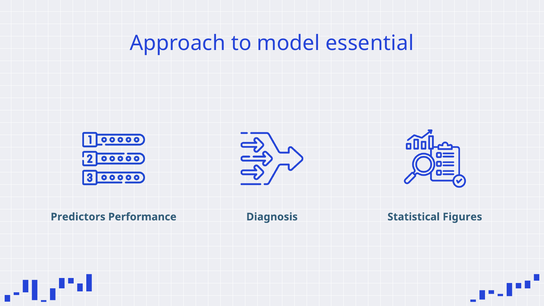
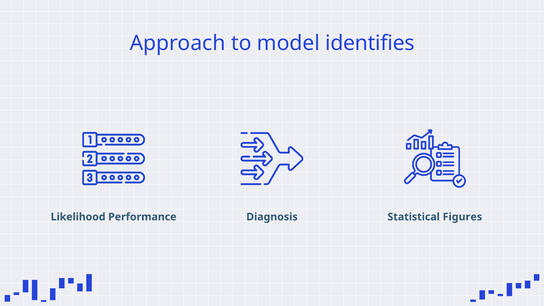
essential: essential -> identifies
Predictors: Predictors -> Likelihood
